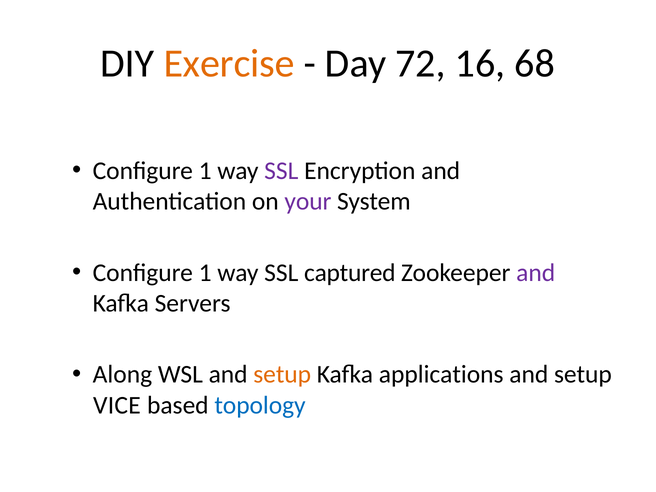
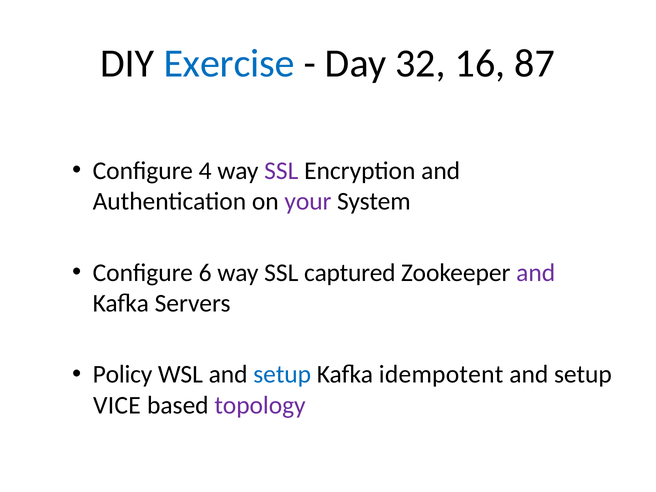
Exercise colour: orange -> blue
72: 72 -> 32
68: 68 -> 87
1 at (205, 171): 1 -> 4
1 at (205, 273): 1 -> 6
Along: Along -> Policy
setup at (282, 375) colour: orange -> blue
applications: applications -> idempotent
topology colour: blue -> purple
